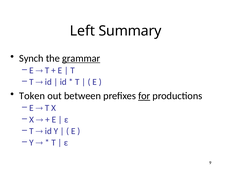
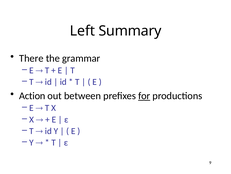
Synch: Synch -> There
grammar underline: present -> none
Token: Token -> Action
